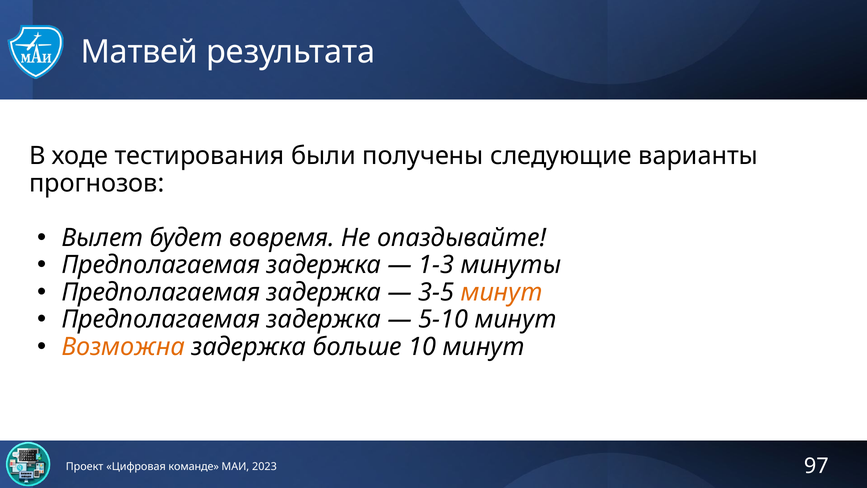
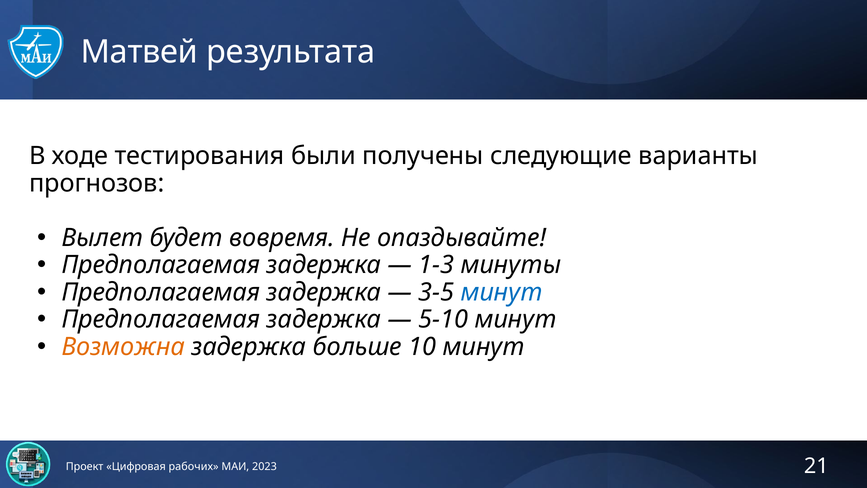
минут at (502, 292) colour: orange -> blue
команде: команде -> рабочих
97: 97 -> 21
